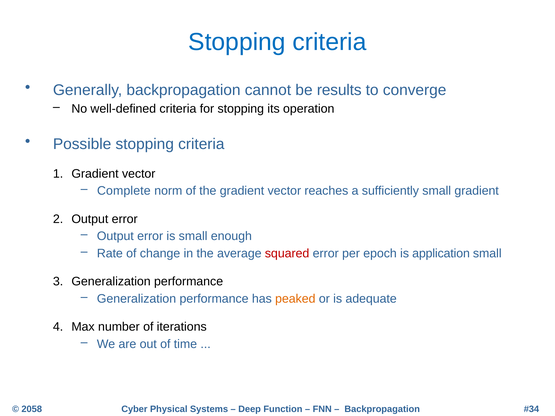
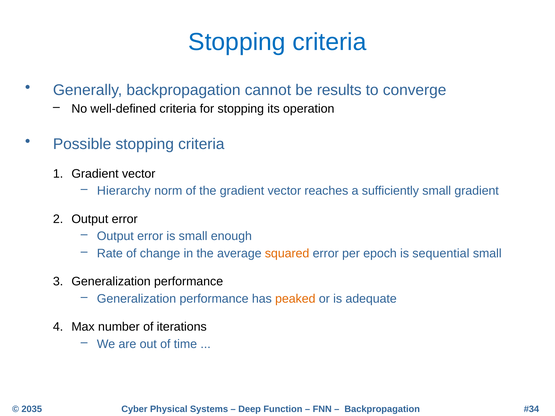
Complete: Complete -> Hierarchy
squared colour: red -> orange
application: application -> sequential
2058: 2058 -> 2035
